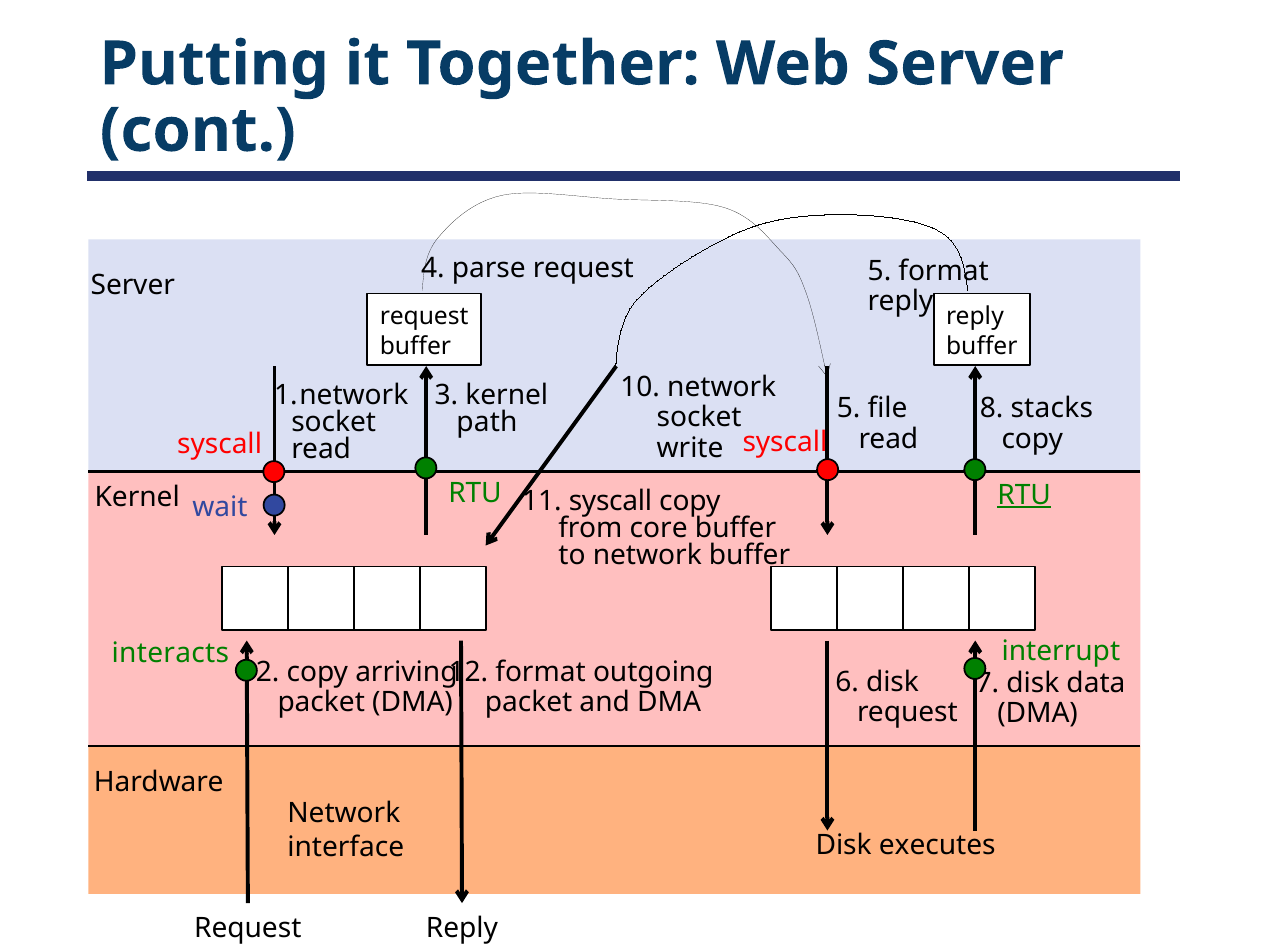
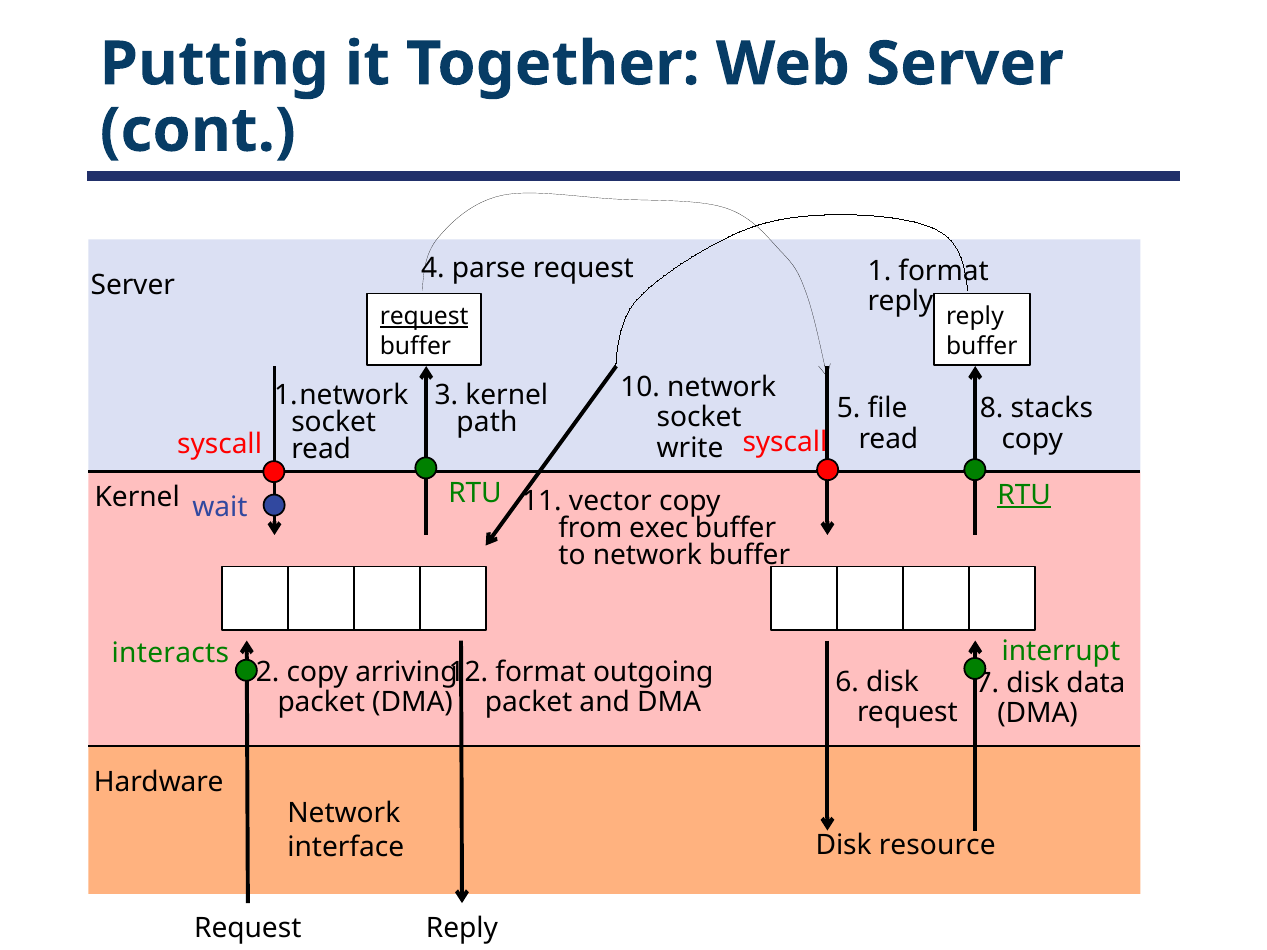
request 5: 5 -> 1
request at (424, 316) underline: none -> present
11 syscall: syscall -> vector
core: core -> exec
executes: executes -> resource
